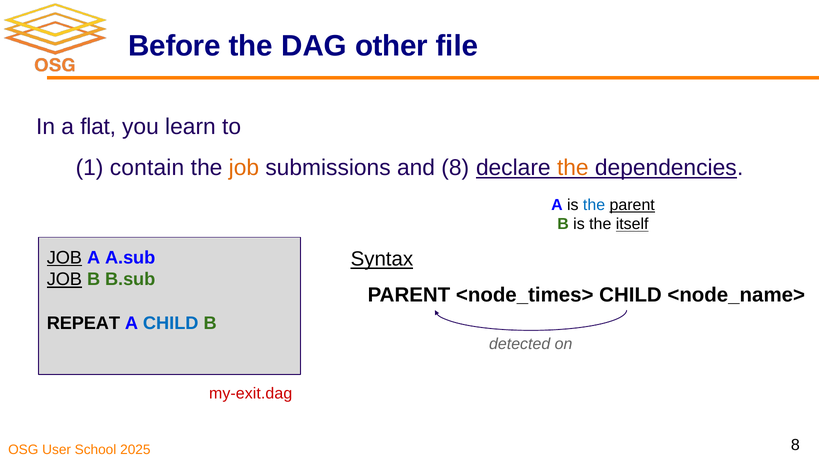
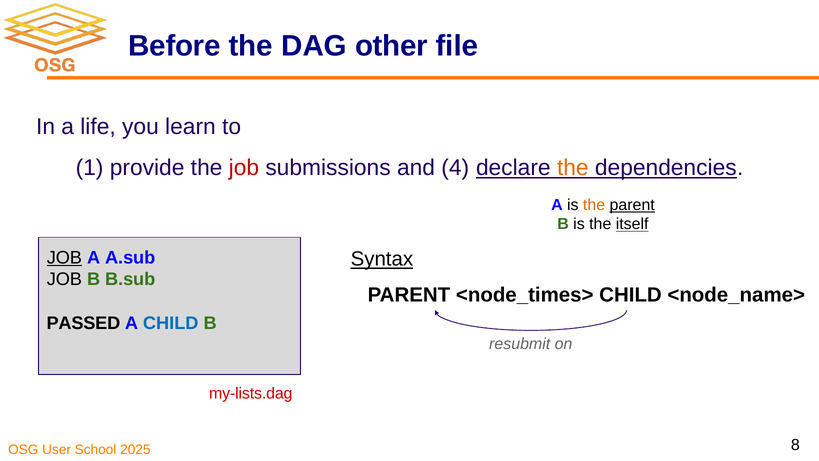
flat: flat -> life
contain: contain -> provide
job at (244, 168) colour: orange -> red
and 8: 8 -> 4
the at (594, 205) colour: blue -> orange
JOB at (64, 279) underline: present -> none
REPEAT: REPEAT -> PASSED
detected: detected -> resubmit
my-exit.dag: my-exit.dag -> my-lists.dag
